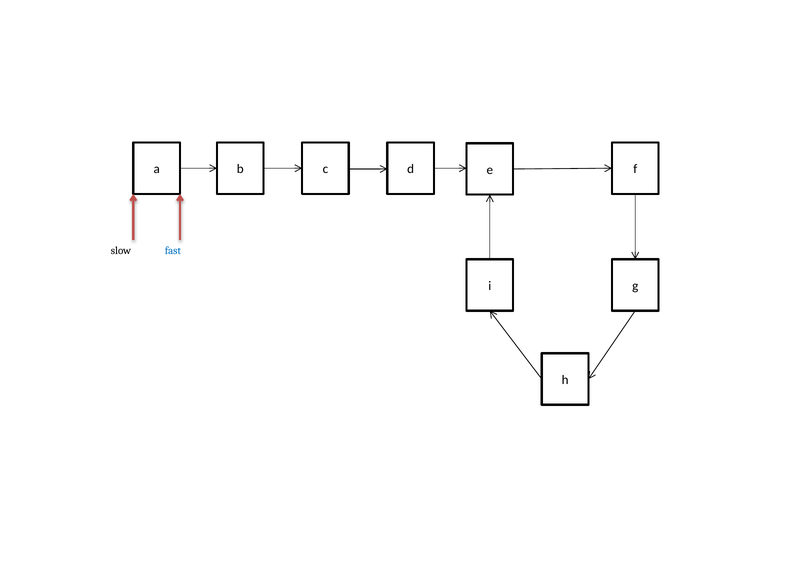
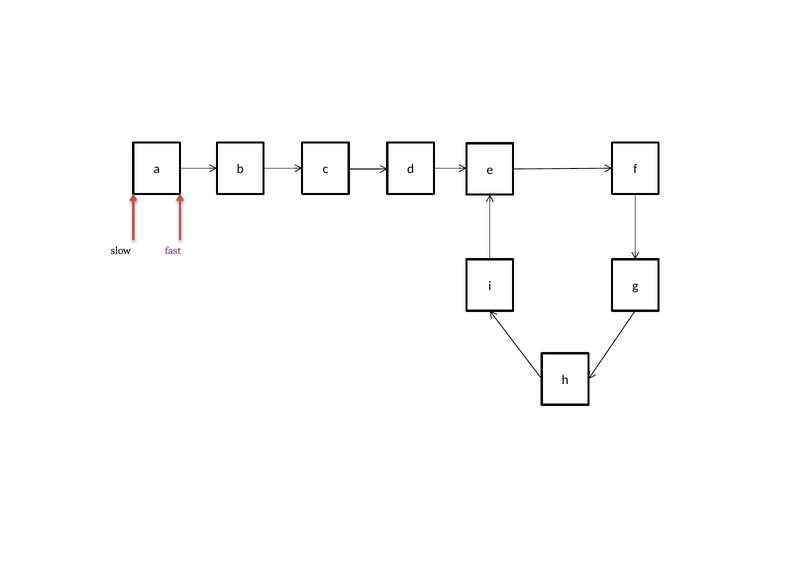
fast colour: blue -> purple
